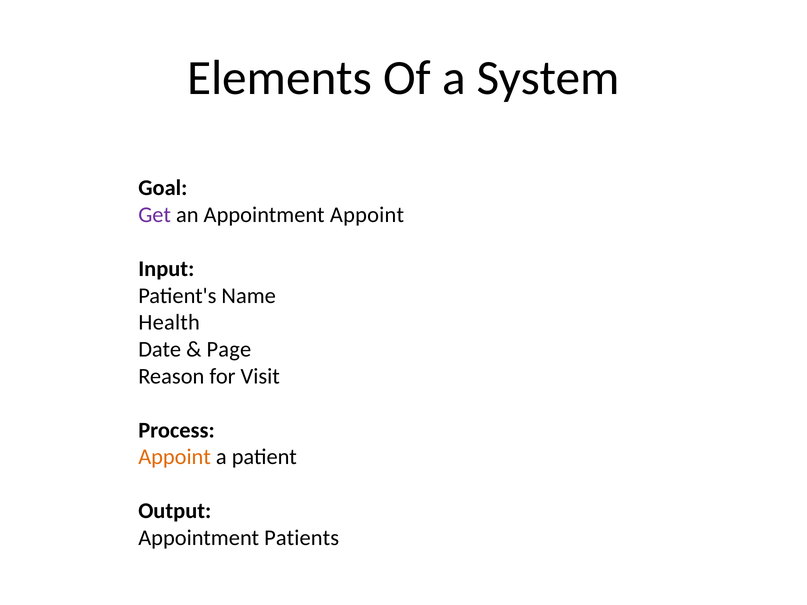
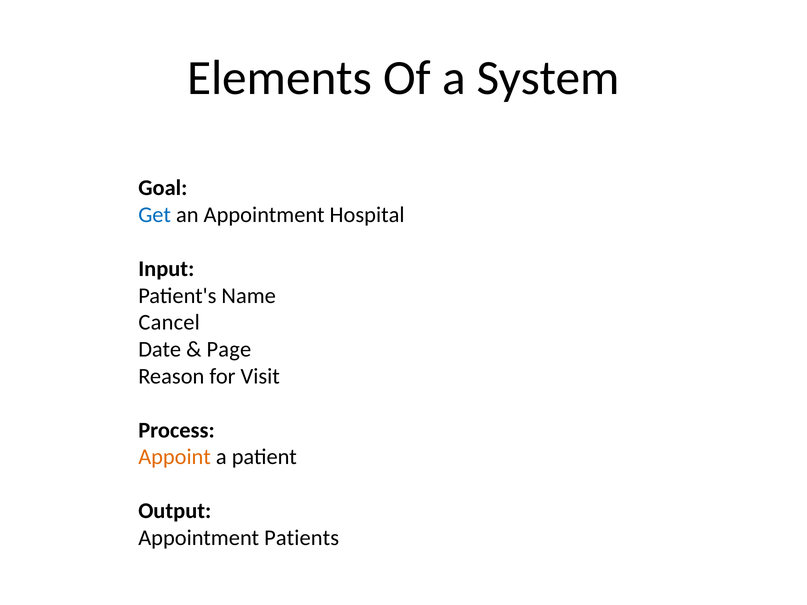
Get colour: purple -> blue
Appointment Appoint: Appoint -> Hospital
Health: Health -> Cancel
